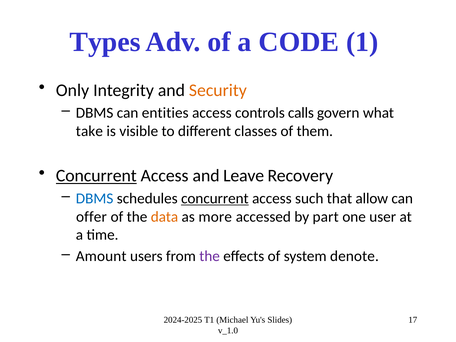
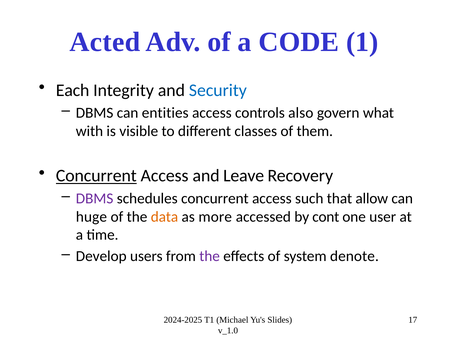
Types: Types -> Acted
Only: Only -> Each
Security colour: orange -> blue
calls: calls -> also
take: take -> with
DBMS at (95, 198) colour: blue -> purple
concurrent at (215, 198) underline: present -> none
offer: offer -> huge
part: part -> cont
Amount: Amount -> Develop
